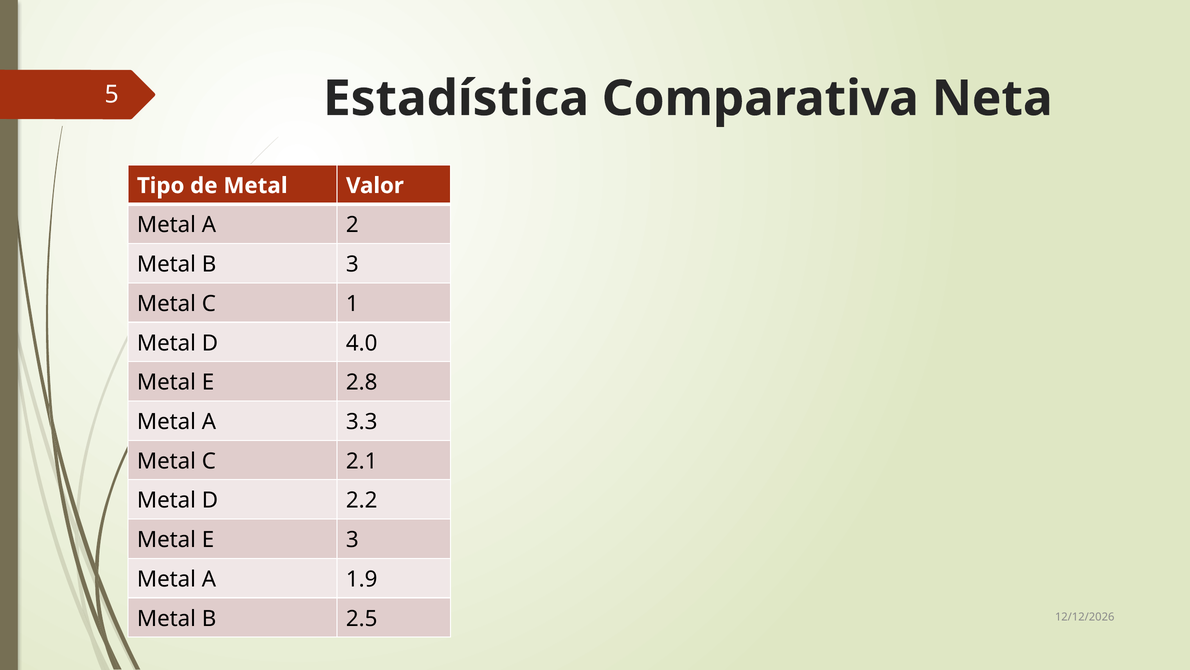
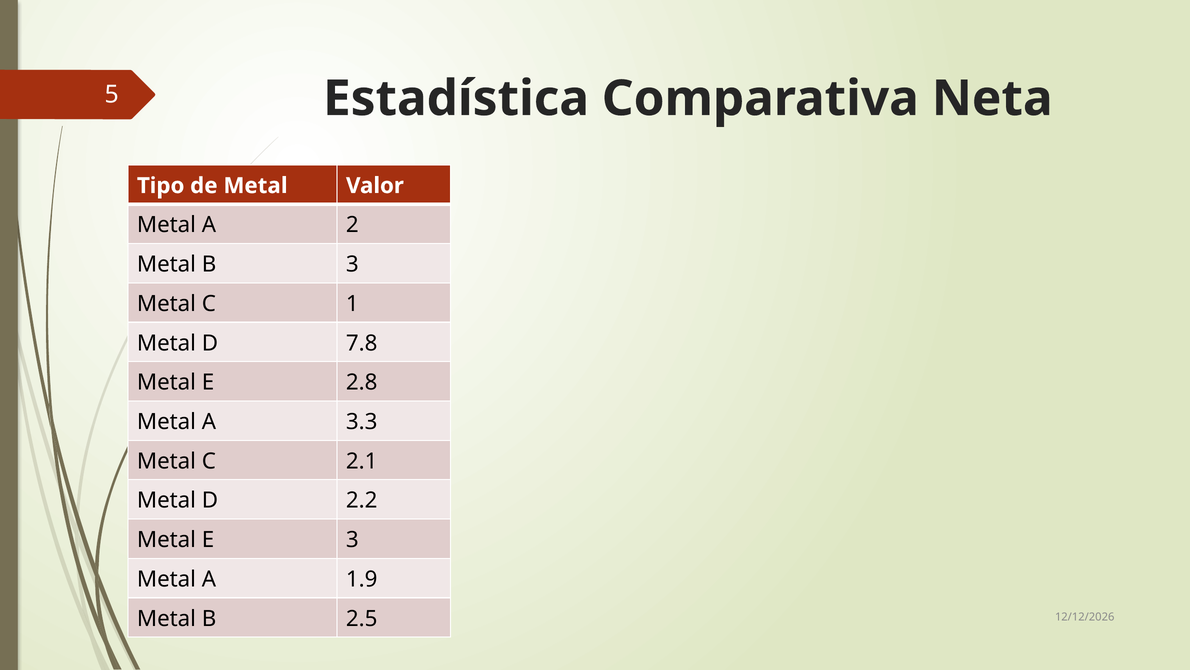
4.0: 4.0 -> 7.8
